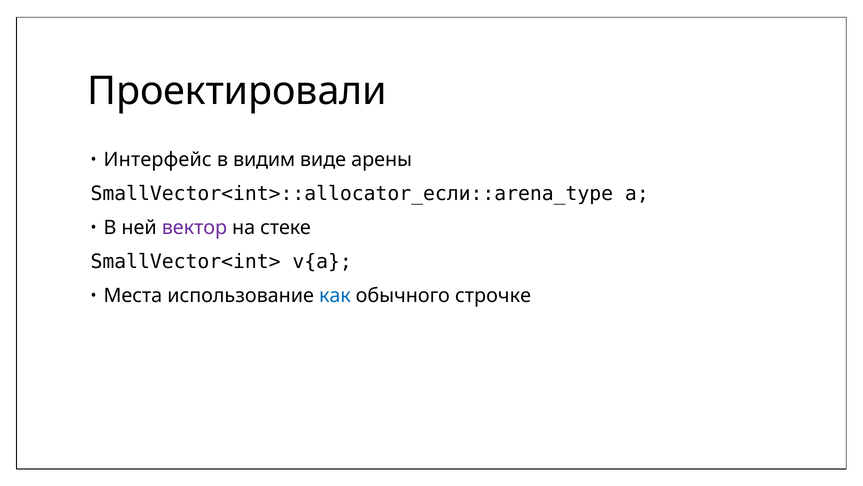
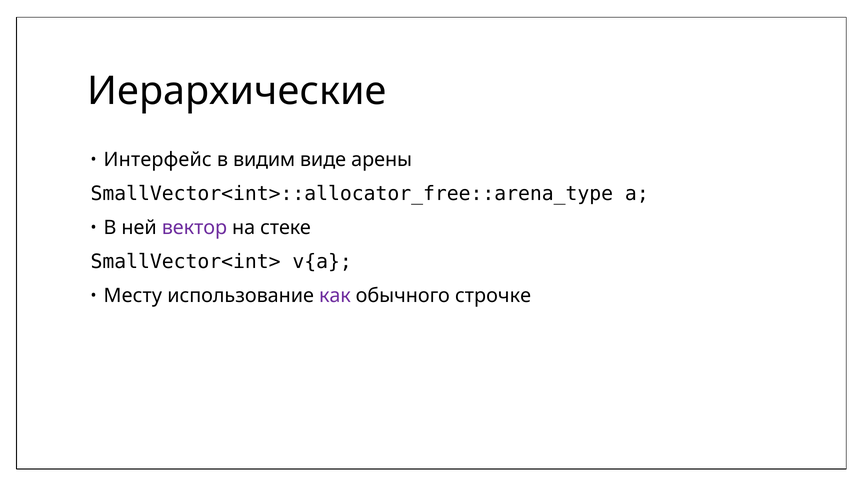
Проектировали: Проектировали -> Иерархические
SmallVector<int>::allocator_если::arena_type: SmallVector<int>::allocator_если::arena_type -> SmallVector<int>::allocator_free::arena_type
Места: Места -> Месту
как colour: blue -> purple
